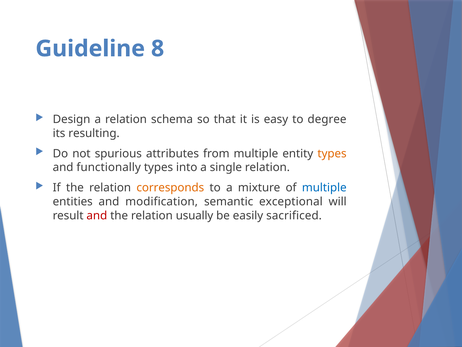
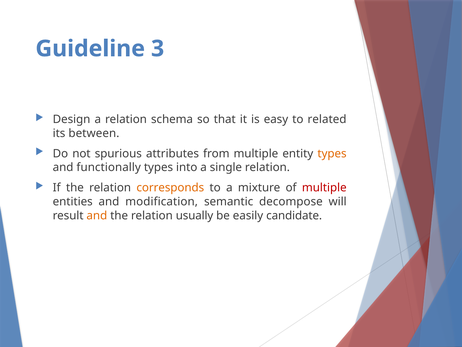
8: 8 -> 3
degree: degree -> related
resulting: resulting -> between
multiple at (324, 188) colour: blue -> red
exceptional: exceptional -> decompose
and at (97, 215) colour: red -> orange
sacrificed: sacrificed -> candidate
